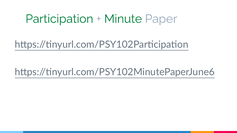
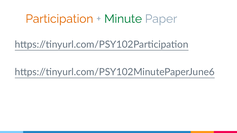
Participation colour: green -> orange
